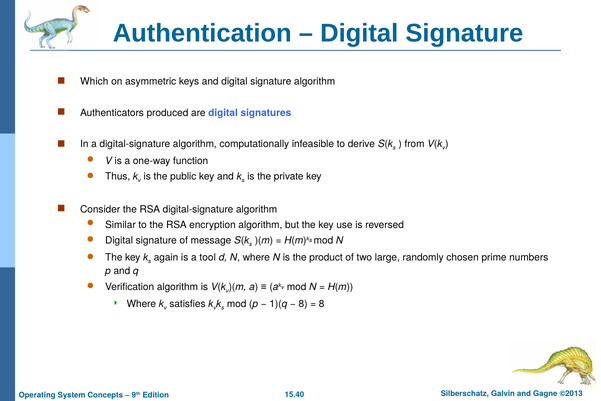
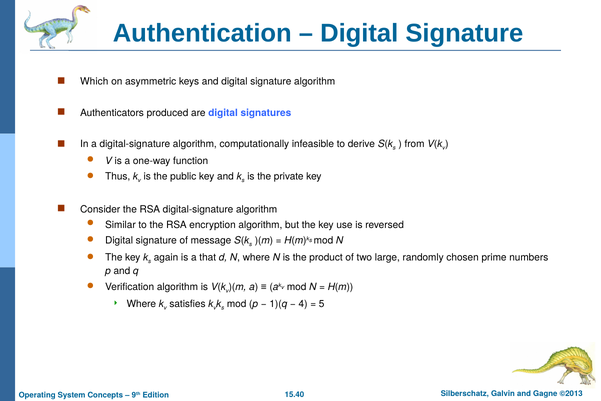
tool: tool -> that
8 at (303, 304): 8 -> 4
8 at (322, 304): 8 -> 5
